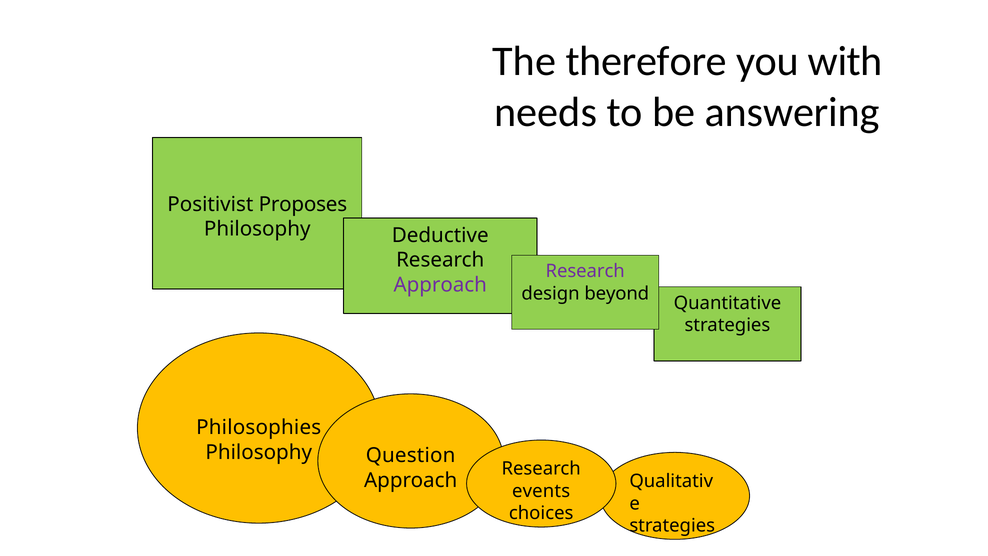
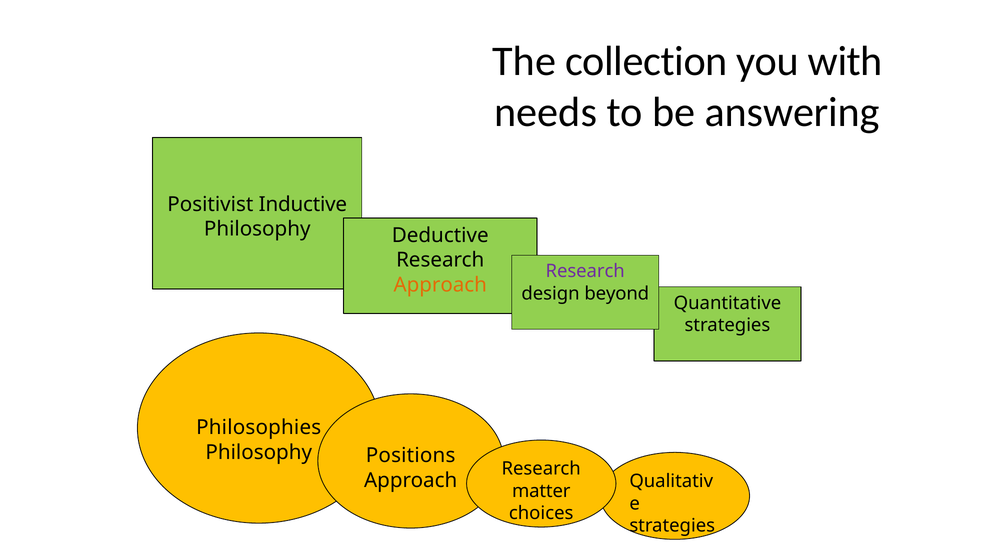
therefore: therefore -> collection
Proposes: Proposes -> Inductive
Approach at (440, 285) colour: purple -> orange
Question: Question -> Positions
events: events -> matter
